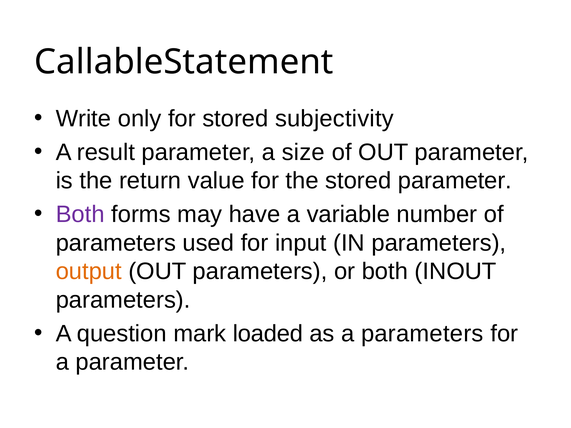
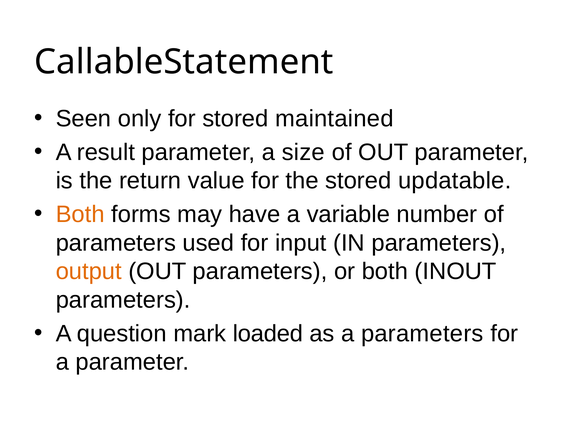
Write: Write -> Seen
subjectivity: subjectivity -> maintained
stored parameter: parameter -> updatable
Both at (80, 215) colour: purple -> orange
